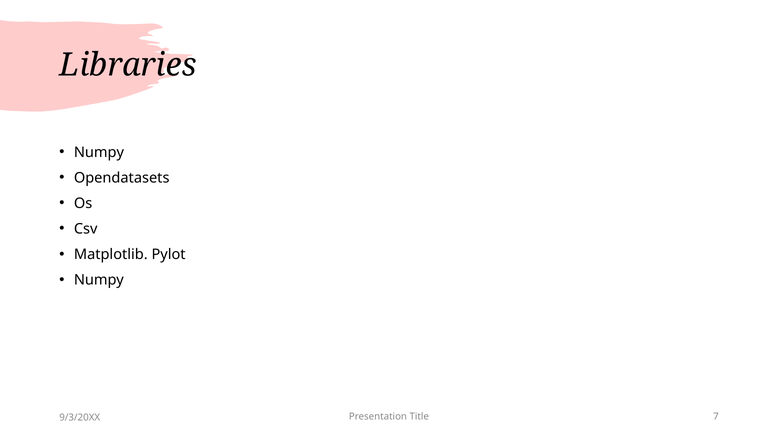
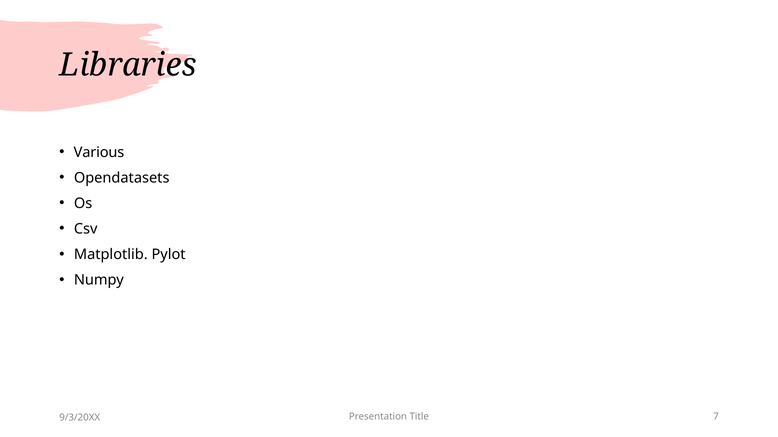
Numpy at (99, 152): Numpy -> Various
